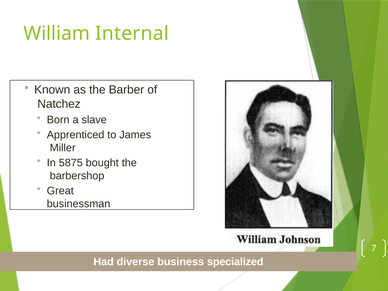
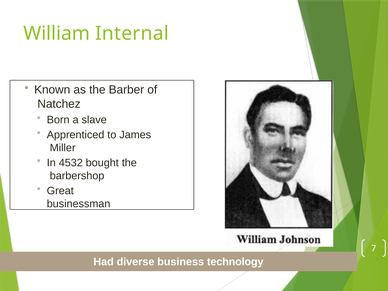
5875: 5875 -> 4532
specialized: specialized -> technology
